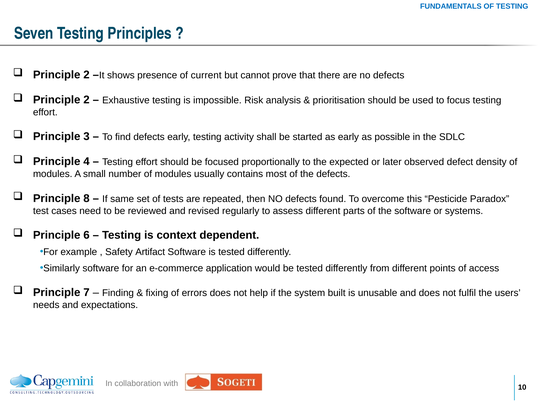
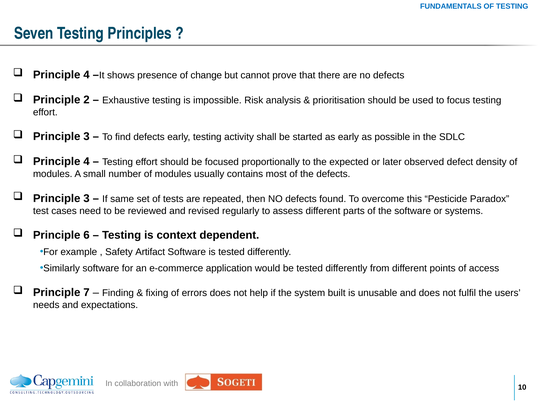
2 at (87, 75): 2 -> 4
current: current -> change
8 at (87, 199): 8 -> 3
